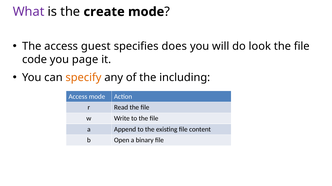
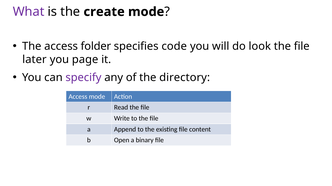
guest: guest -> folder
does: does -> code
code: code -> later
specify colour: orange -> purple
including: including -> directory
